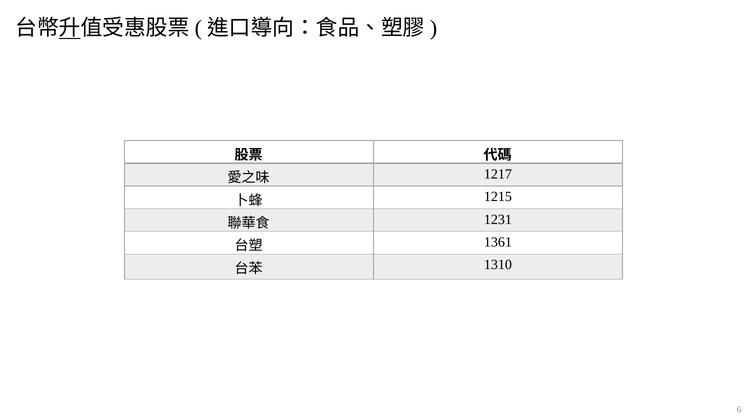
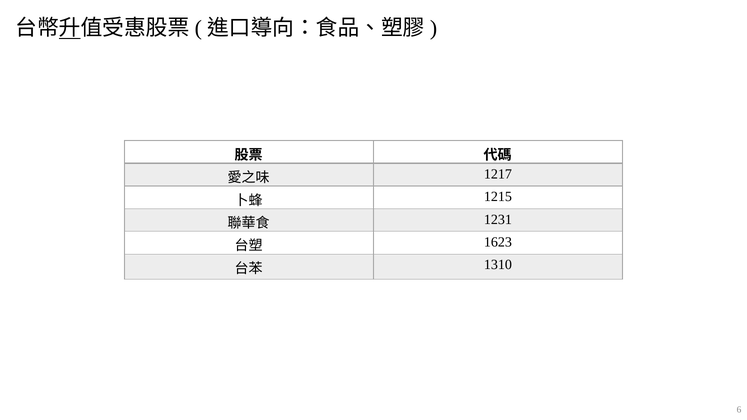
1361: 1361 -> 1623
